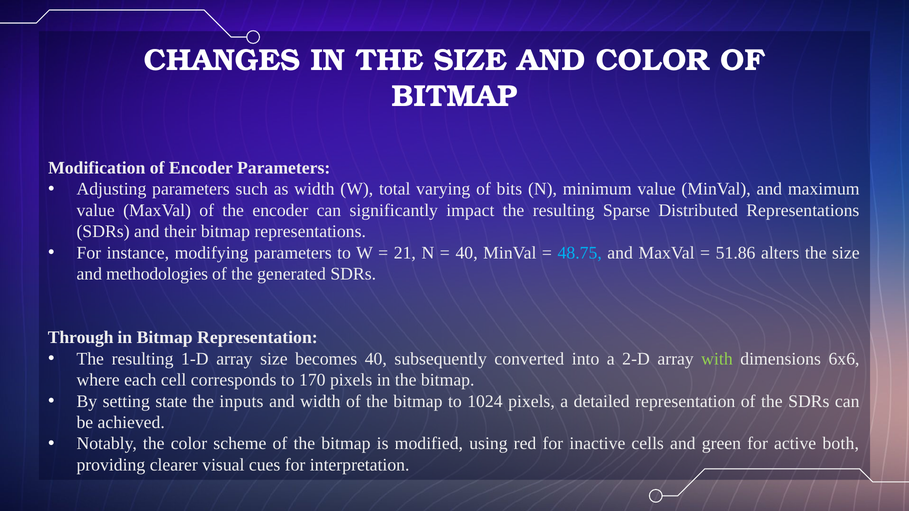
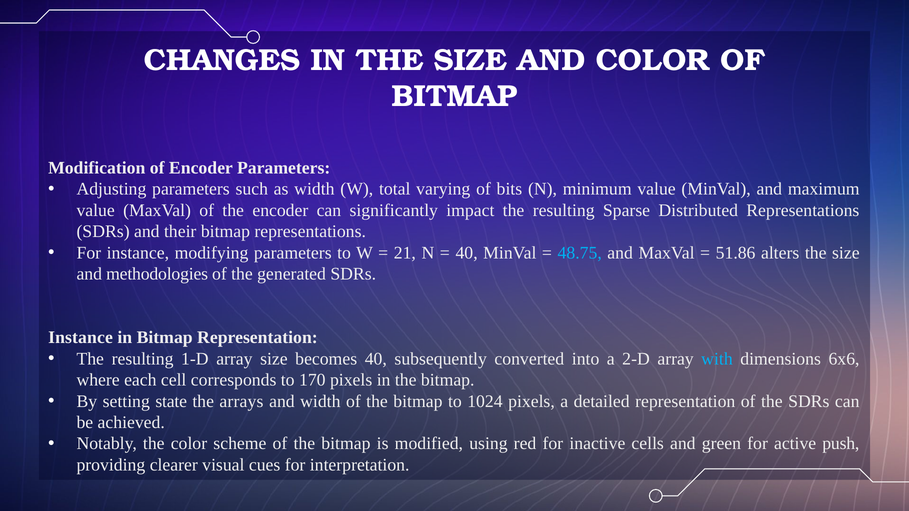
Through at (81, 338): Through -> Instance
with colour: light green -> light blue
inputs: inputs -> arrays
both: both -> push
